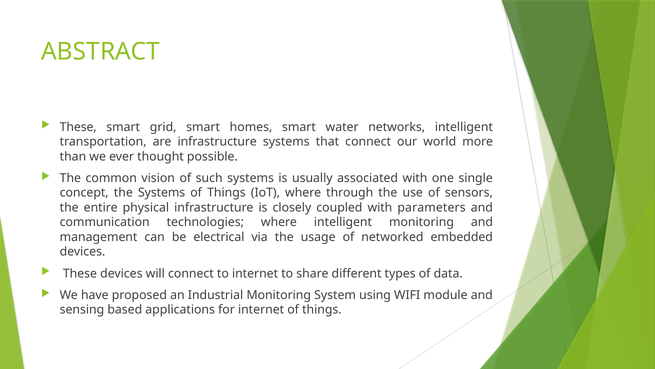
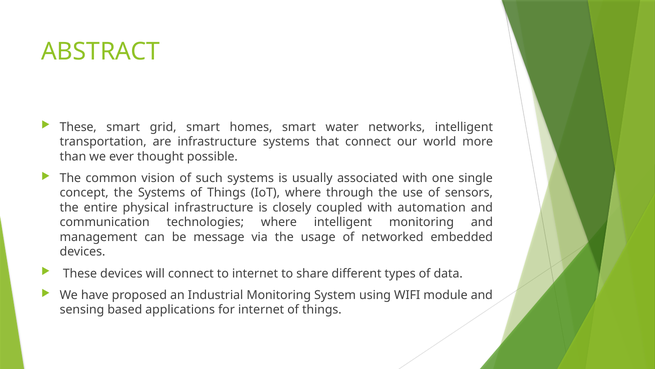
parameters: parameters -> automation
electrical: electrical -> message
